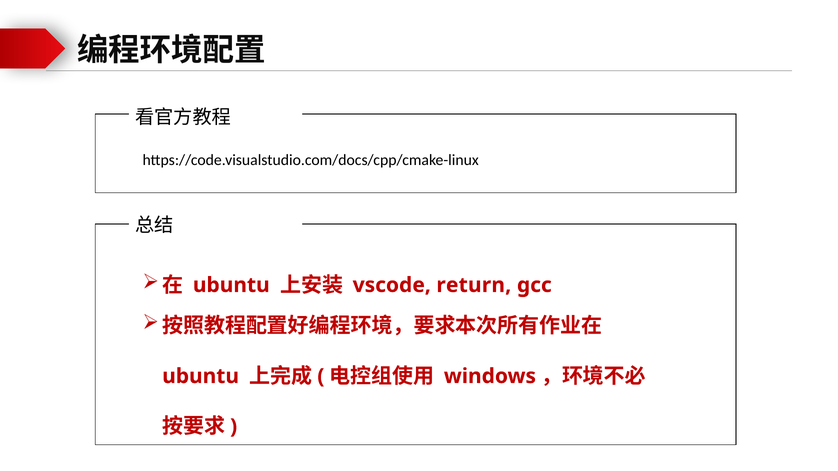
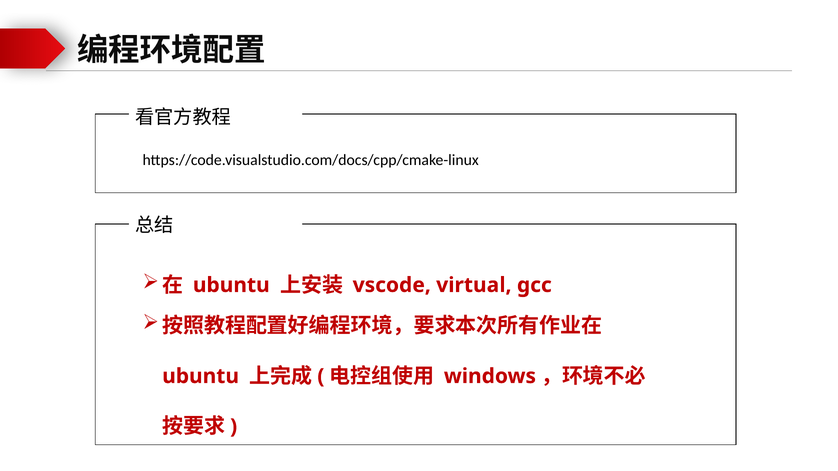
return: return -> virtual
